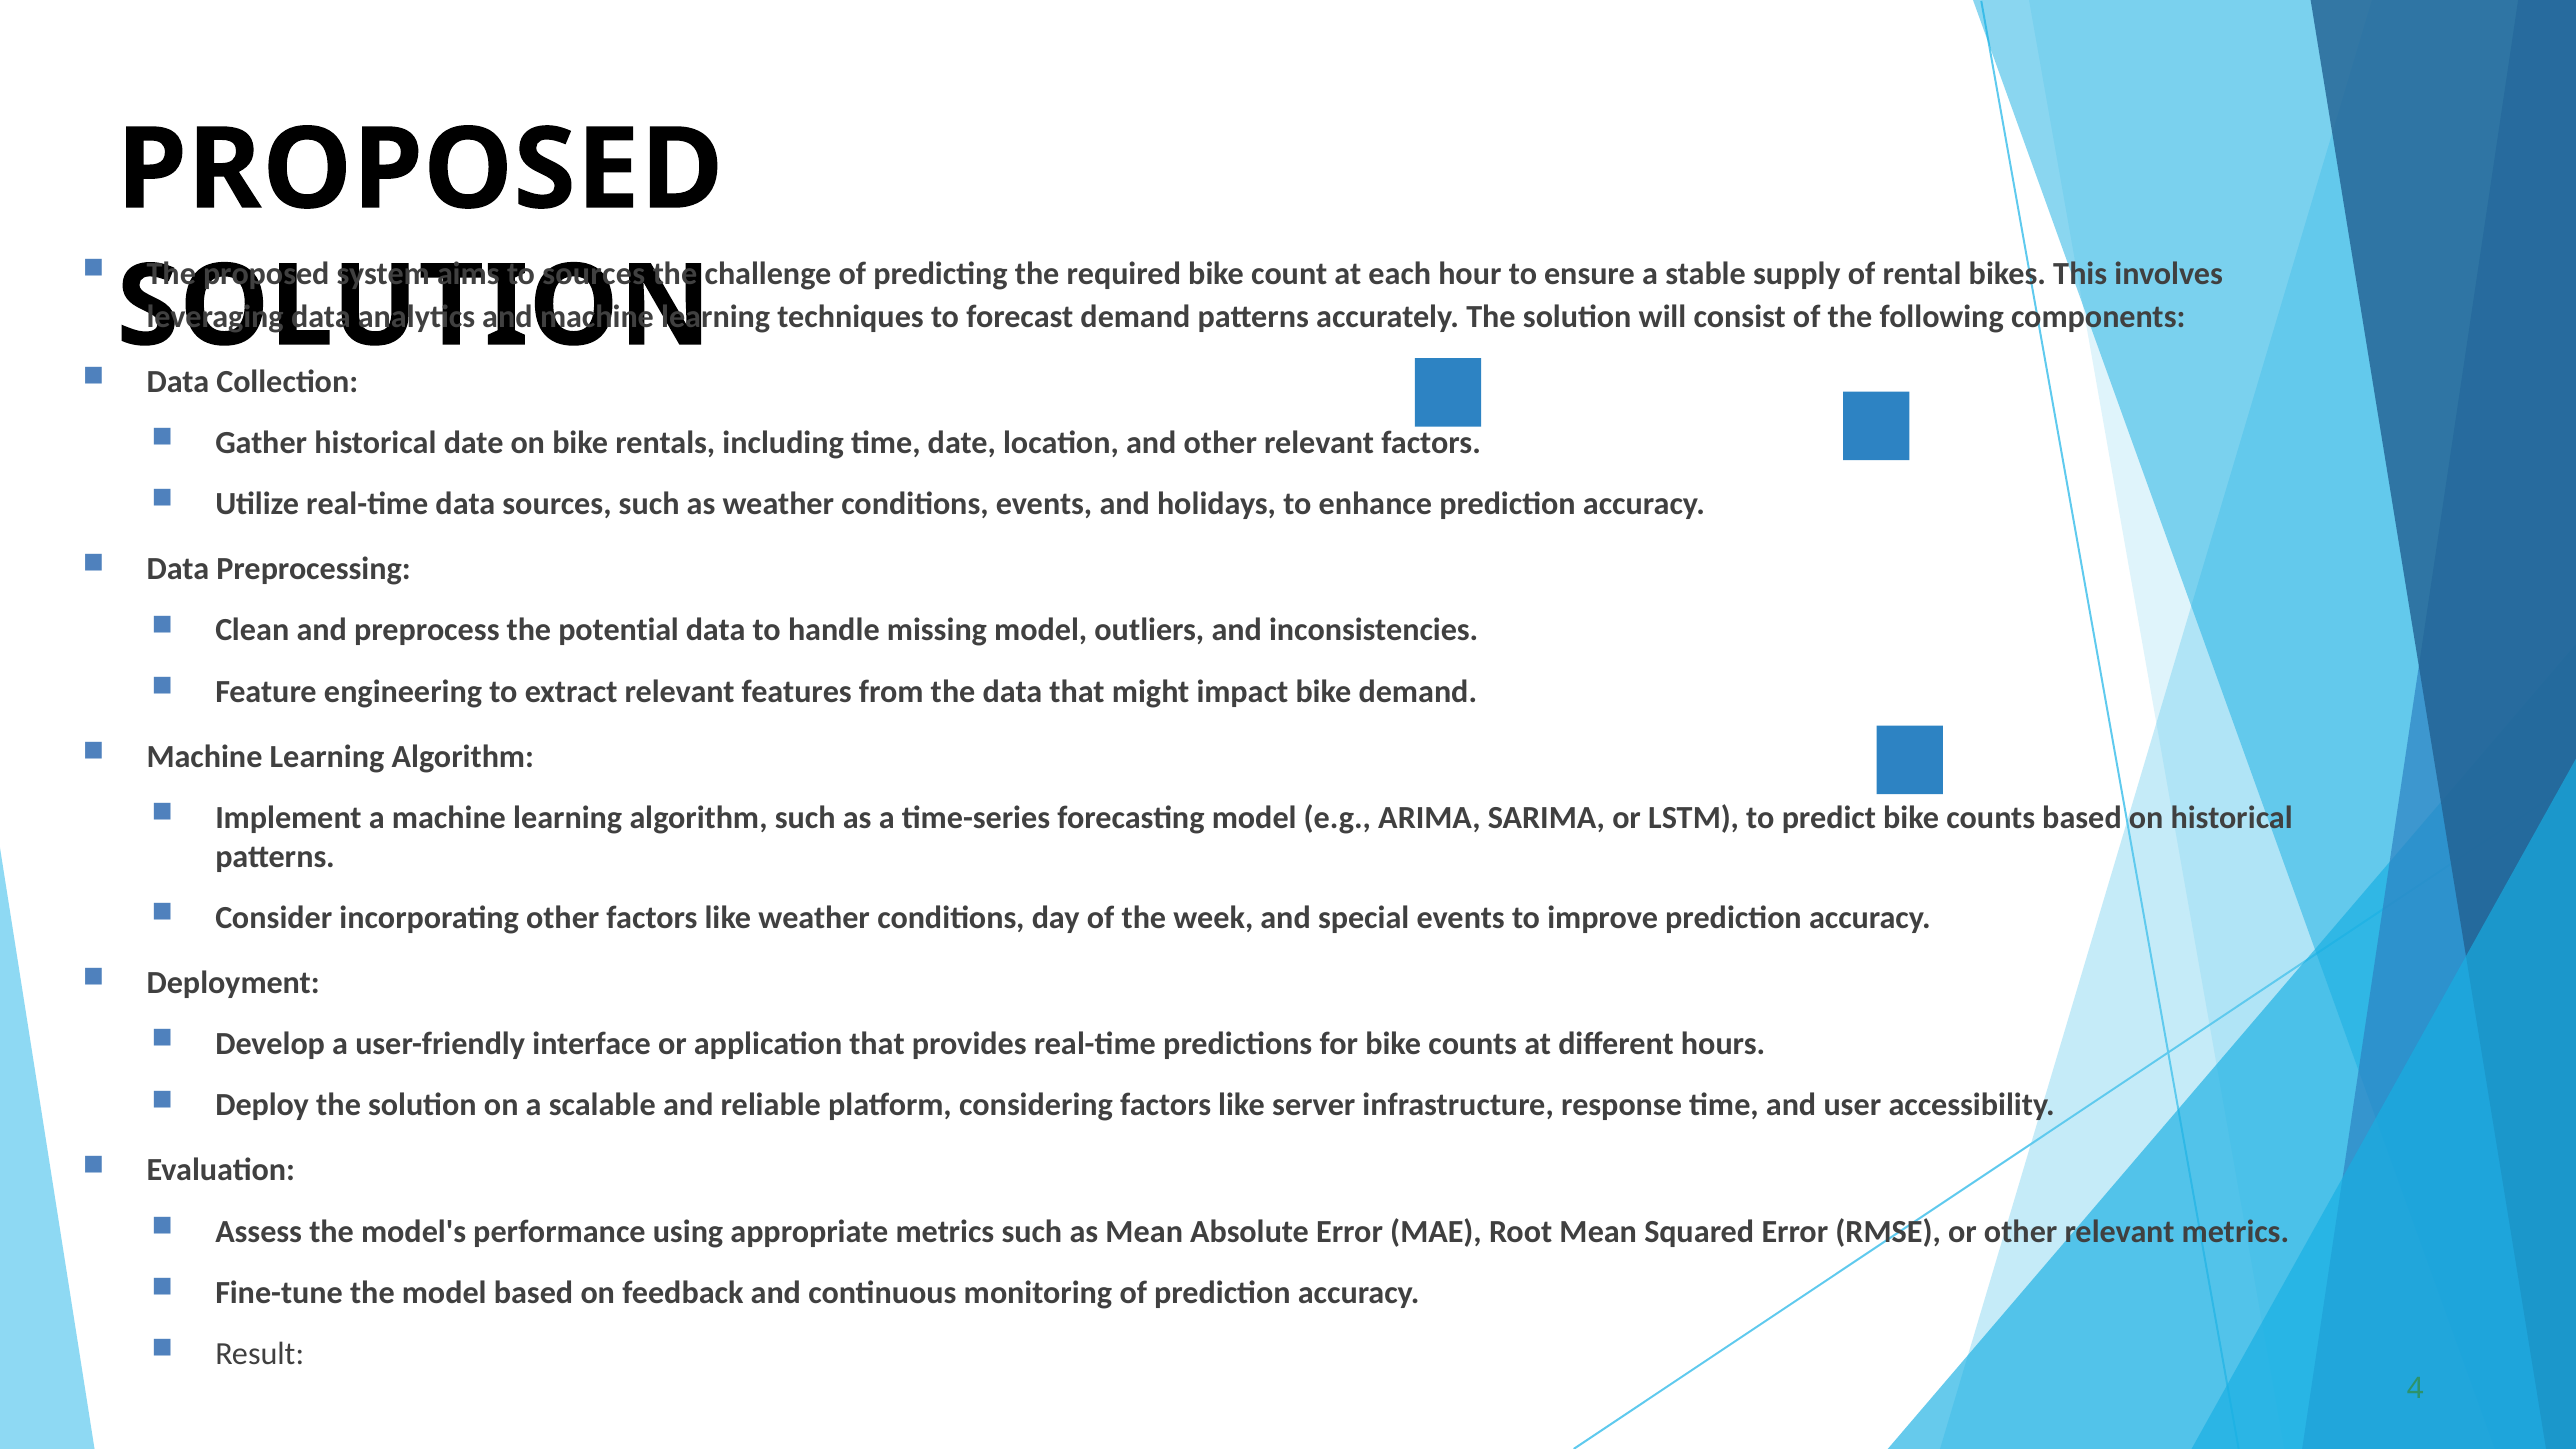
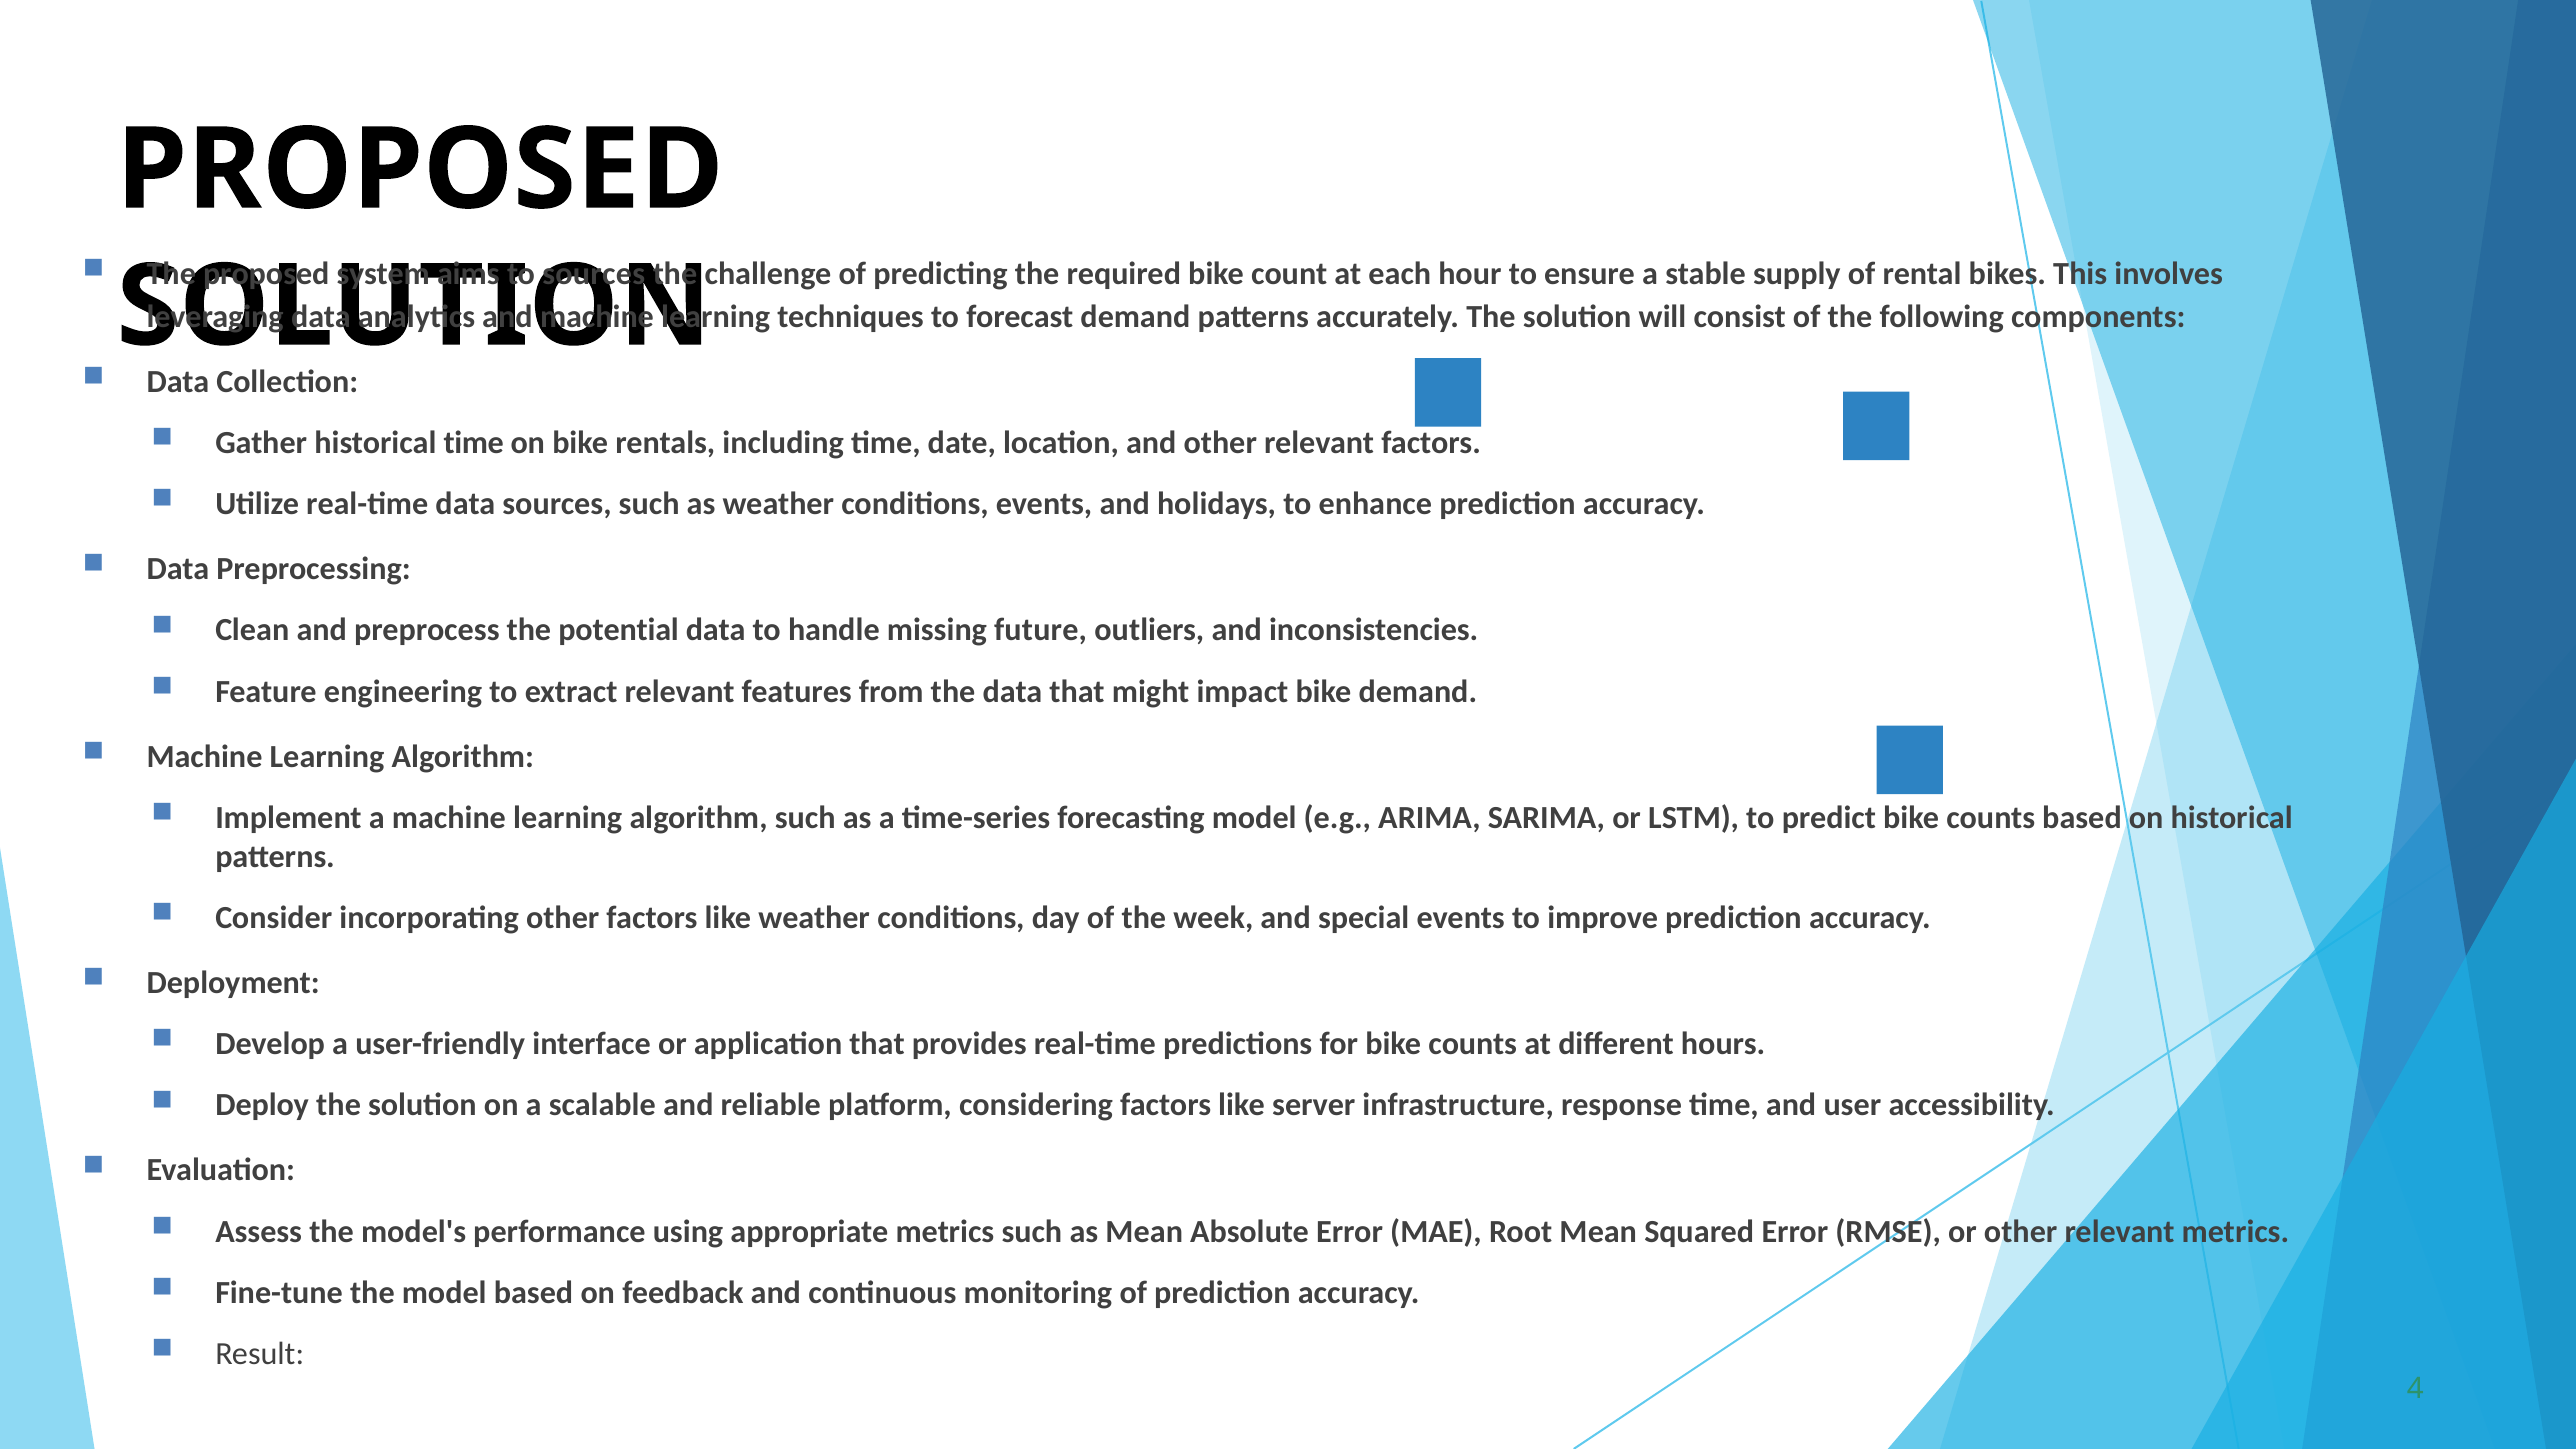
historical date: date -> time
missing model: model -> future
